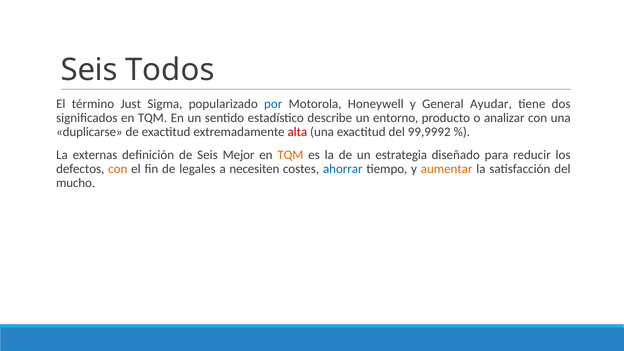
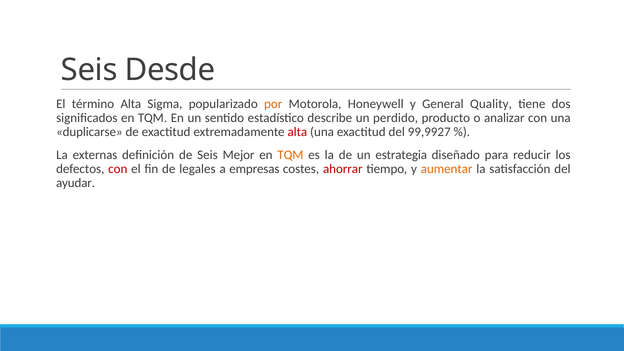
Todos: Todos -> Desde
término Just: Just -> Alta
por colour: blue -> orange
Ayudar: Ayudar -> Quality
entorno: entorno -> perdido
99,9992: 99,9992 -> 99,9927
con at (118, 169) colour: orange -> red
necesiten: necesiten -> empresas
ahorrar colour: blue -> red
mucho: mucho -> ayudar
